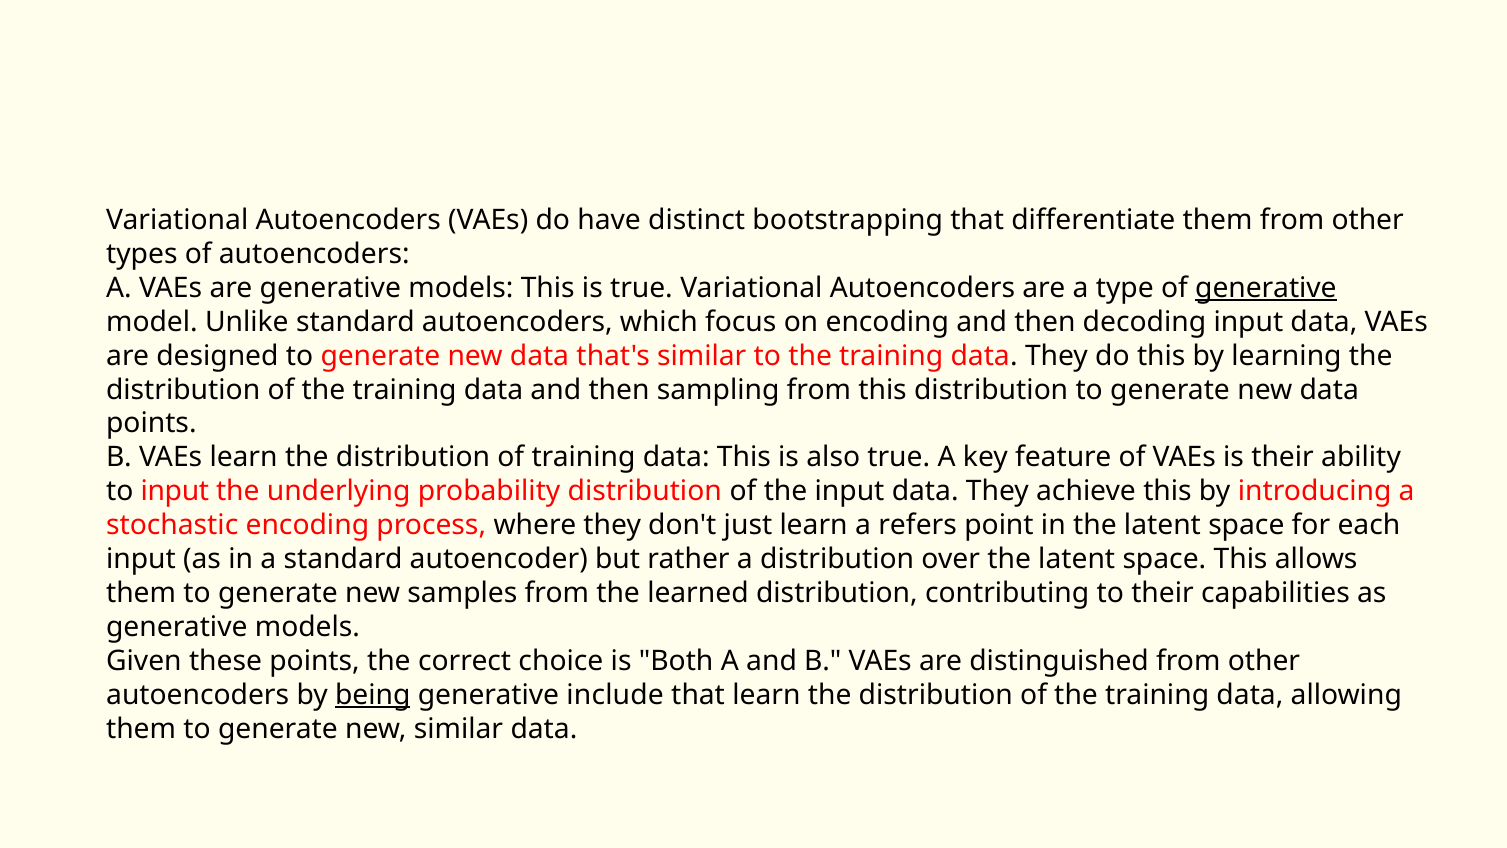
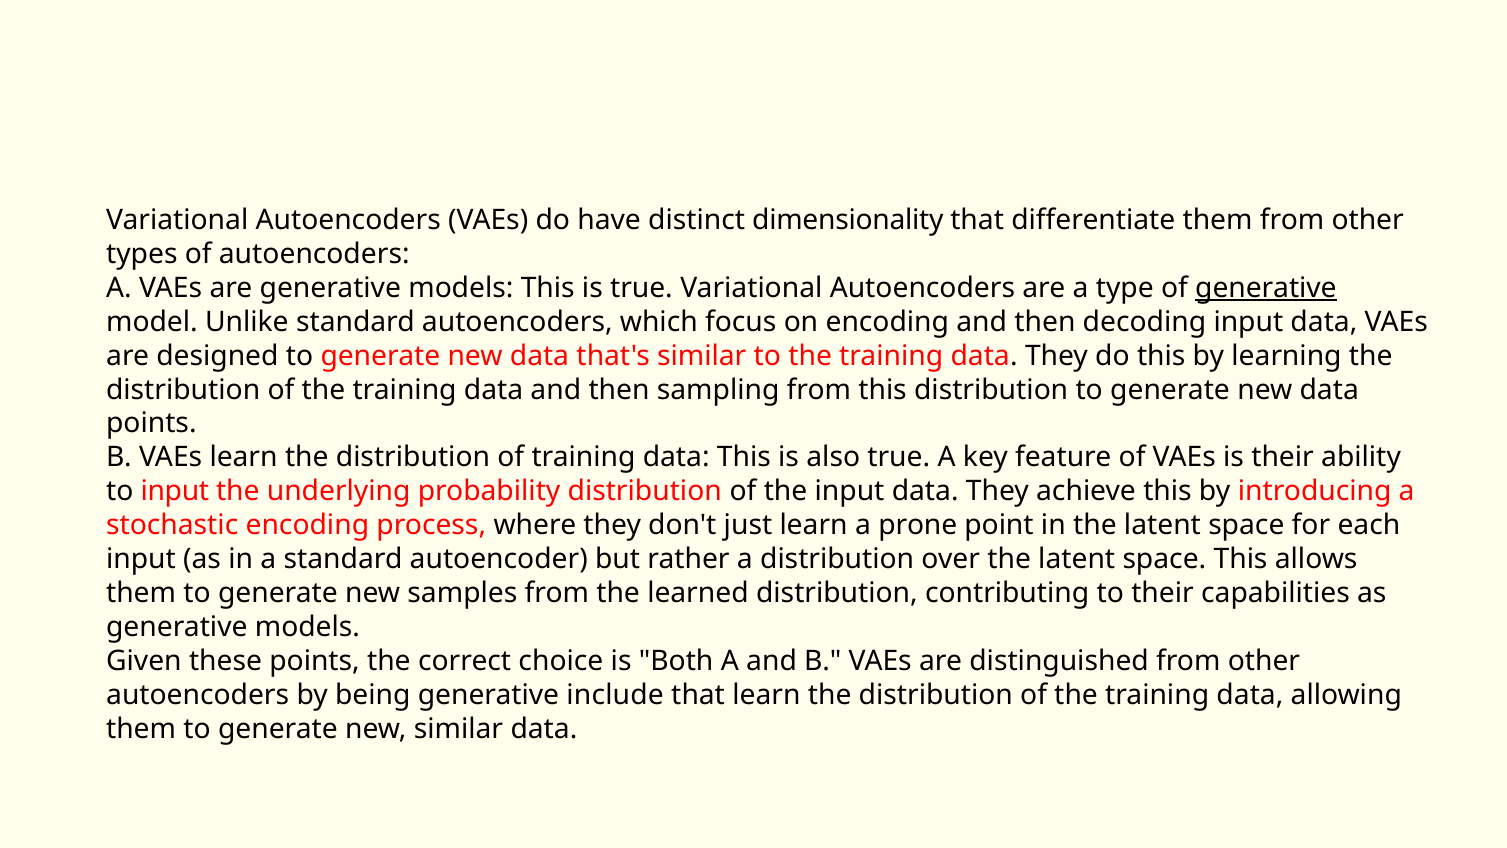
bootstrapping: bootstrapping -> dimensionality
refers: refers -> prone
being underline: present -> none
